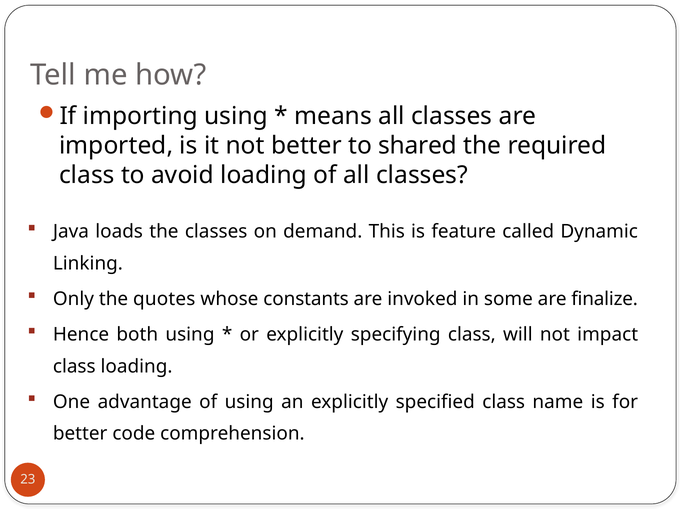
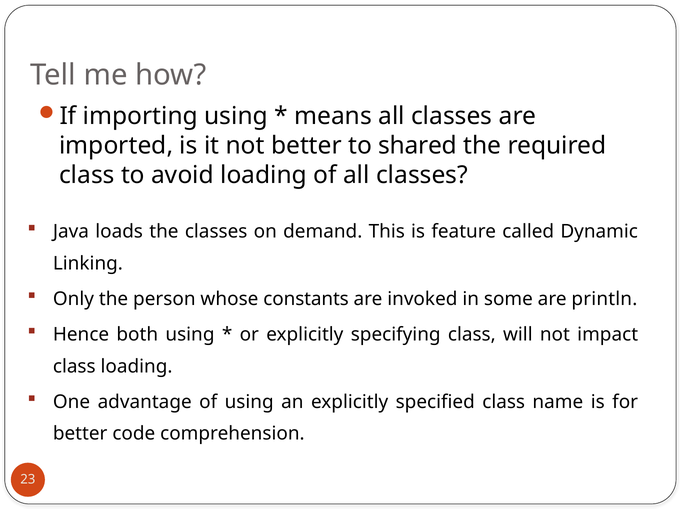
quotes: quotes -> person
finalize: finalize -> println
